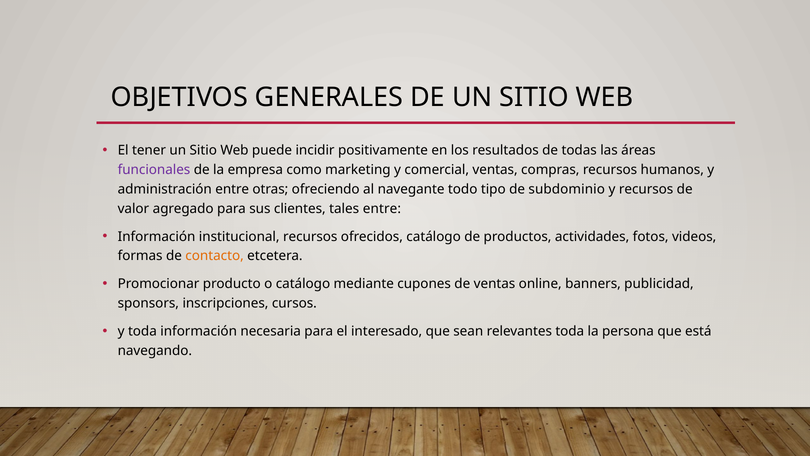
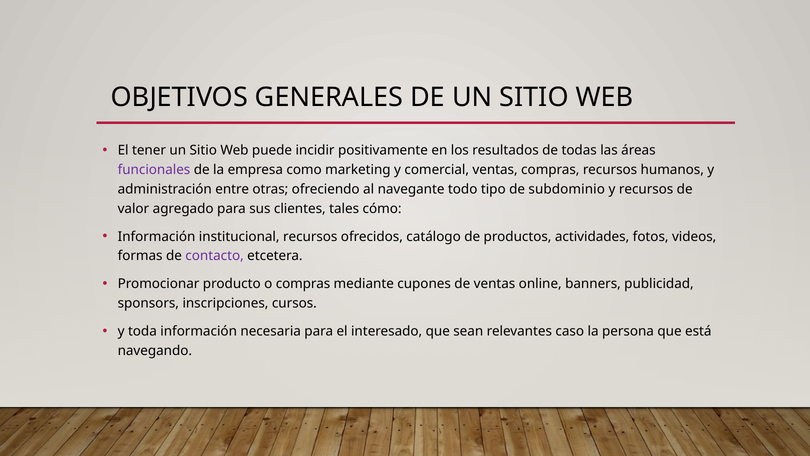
tales entre: entre -> cómo
contacto colour: orange -> purple
o catálogo: catálogo -> compras
relevantes toda: toda -> caso
